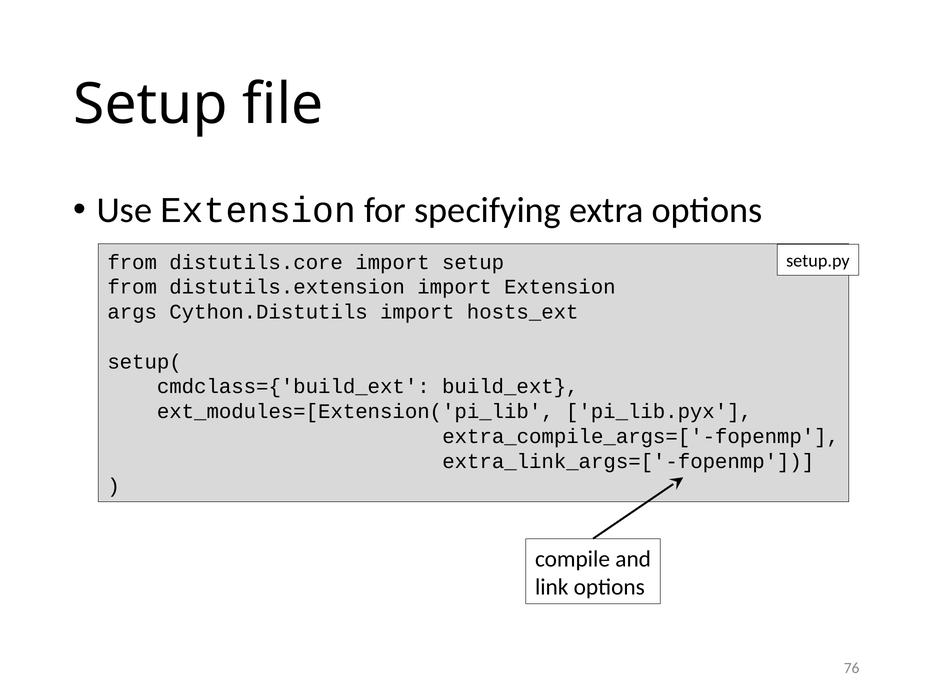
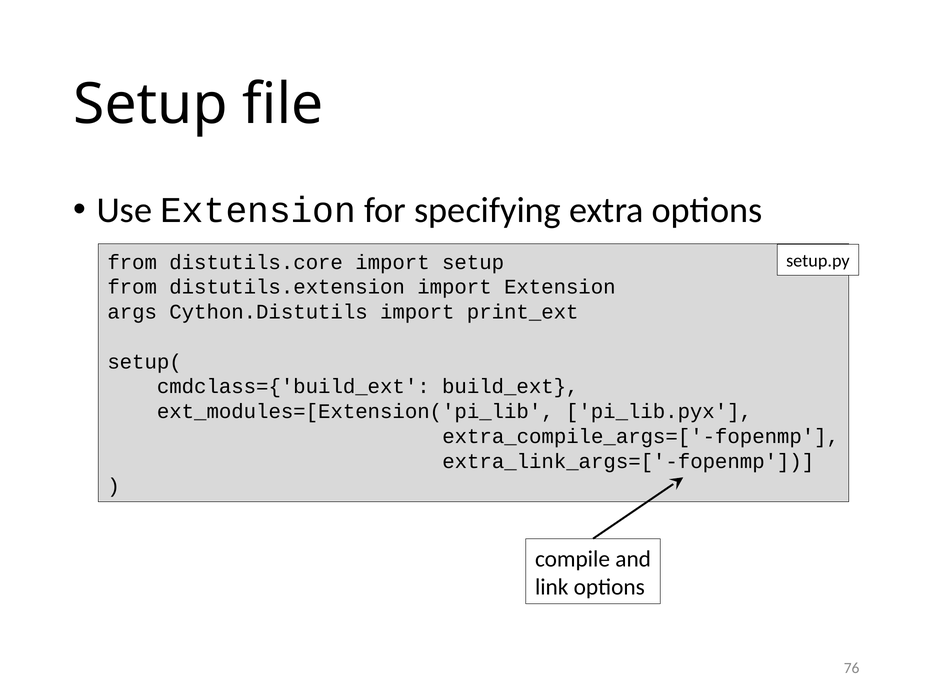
hosts_ext: hosts_ext -> print_ext
